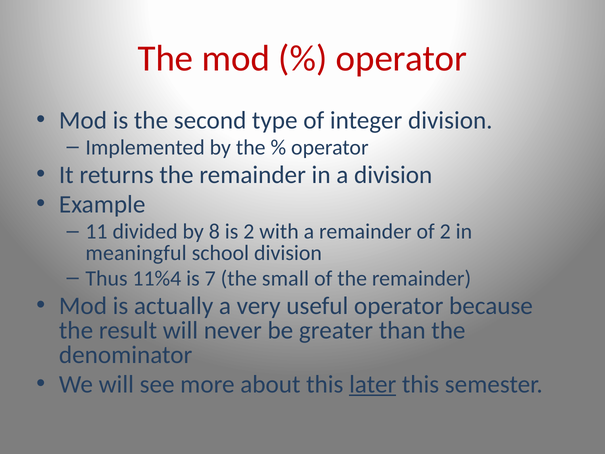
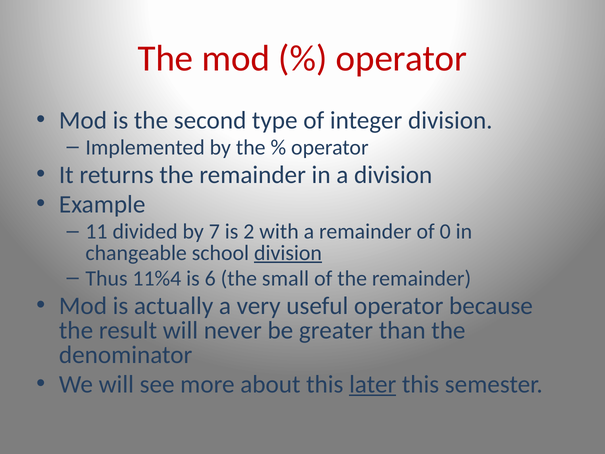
8: 8 -> 7
of 2: 2 -> 0
meaningful: meaningful -> changeable
division at (288, 253) underline: none -> present
7: 7 -> 6
